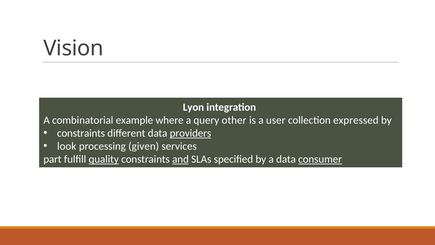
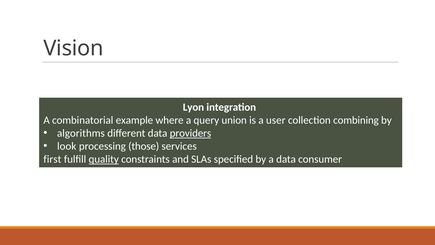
other: other -> union
expressed: expressed -> combining
constraints at (81, 133): constraints -> algorithms
given: given -> those
part: part -> first
and underline: present -> none
consumer underline: present -> none
